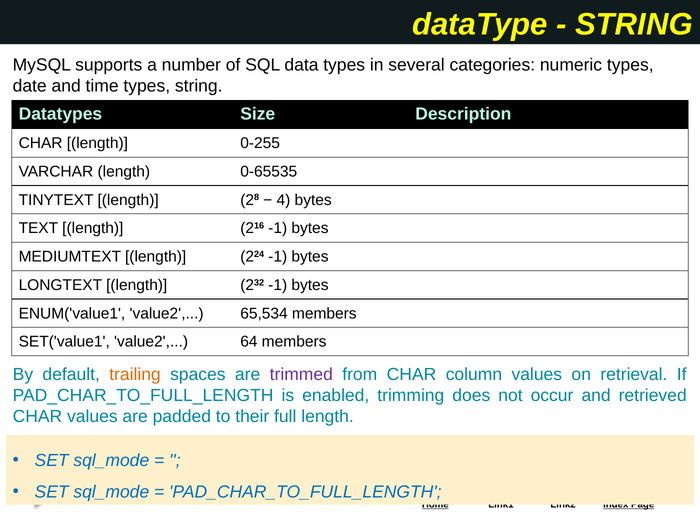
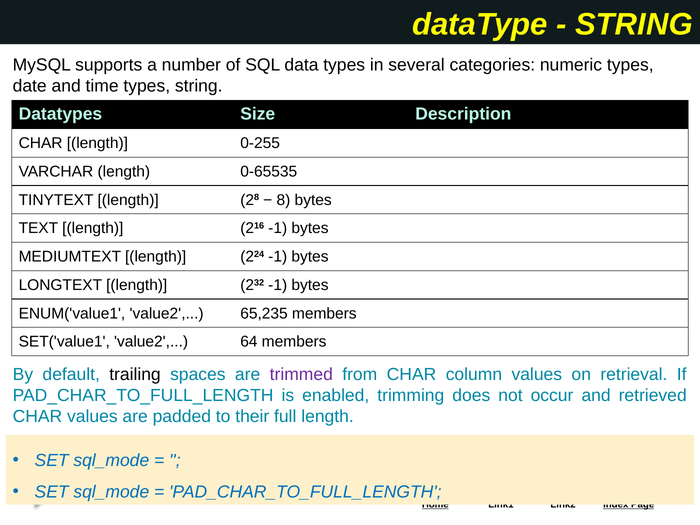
4: 4 -> 8
65,534: 65,534 -> 65,235
trailing colour: orange -> black
